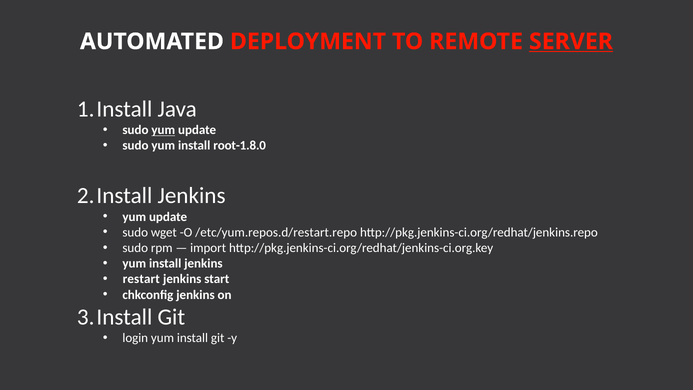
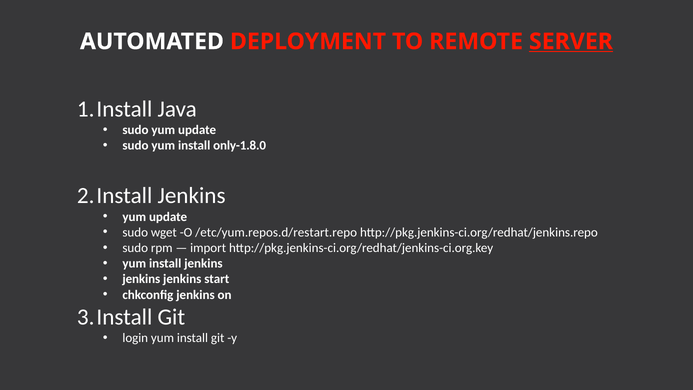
yum at (163, 130) underline: present -> none
root-1.8.0: root-1.8.0 -> only-1.8.0
restart at (141, 279): restart -> jenkins
